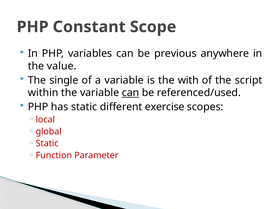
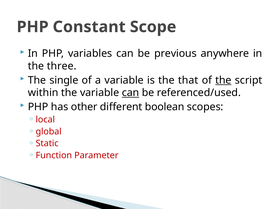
value: value -> three
with: with -> that
the at (223, 80) underline: none -> present
has static: static -> other
exercise: exercise -> boolean
